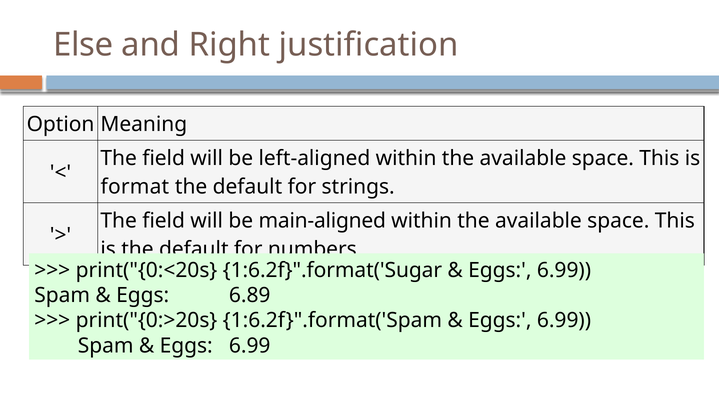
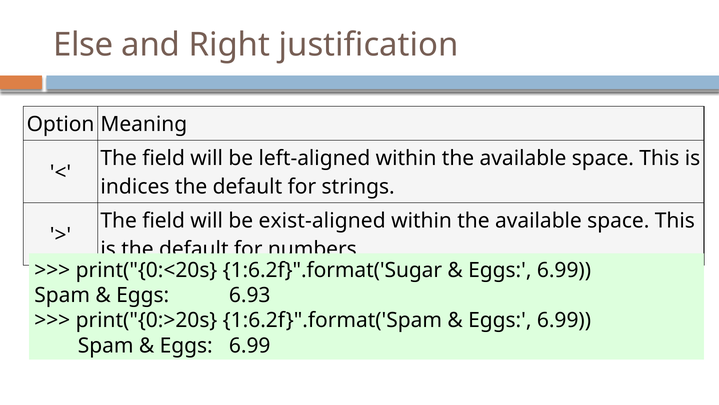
format: format -> indices
main-aligned: main-aligned -> exist-aligned
6.89: 6.89 -> 6.93
